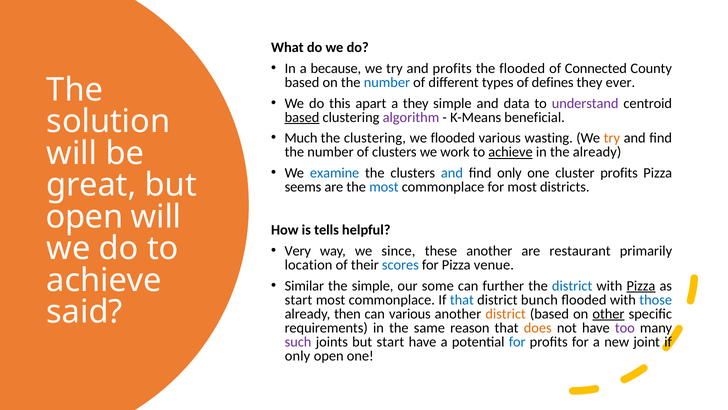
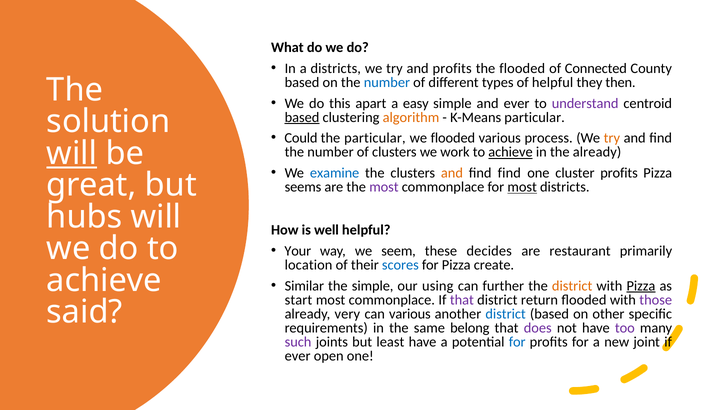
a because: because -> districts
of defines: defines -> helpful
ever: ever -> then
a they: they -> easy
and data: data -> ever
algorithm colour: purple -> orange
K-Means beneficial: beneficial -> particular
Much: Much -> Could
the clustering: clustering -> particular
wasting: wasting -> process
will at (72, 153) underline: none -> present
and at (452, 173) colour: blue -> orange
find only: only -> find
most at (384, 187) colour: blue -> purple
most at (522, 187) underline: none -> present
open at (84, 217): open -> hubs
tells: tells -> well
Very: Very -> Your
since: since -> seem
these another: another -> decides
venue: venue -> create
some: some -> using
district at (572, 286) colour: blue -> orange
that at (462, 300) colour: blue -> purple
bunch: bunch -> return
those colour: blue -> purple
then: then -> very
district at (506, 314) colour: orange -> blue
other underline: present -> none
reason: reason -> belong
does colour: orange -> purple
but start: start -> least
only at (298, 355): only -> ever
